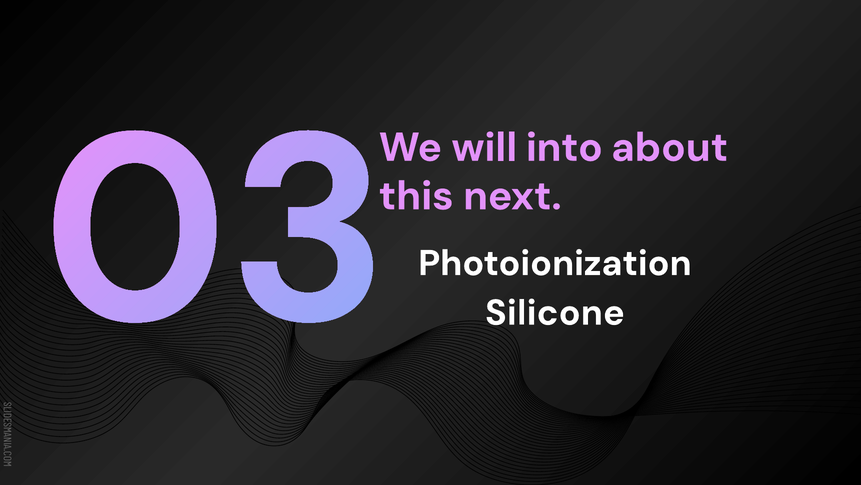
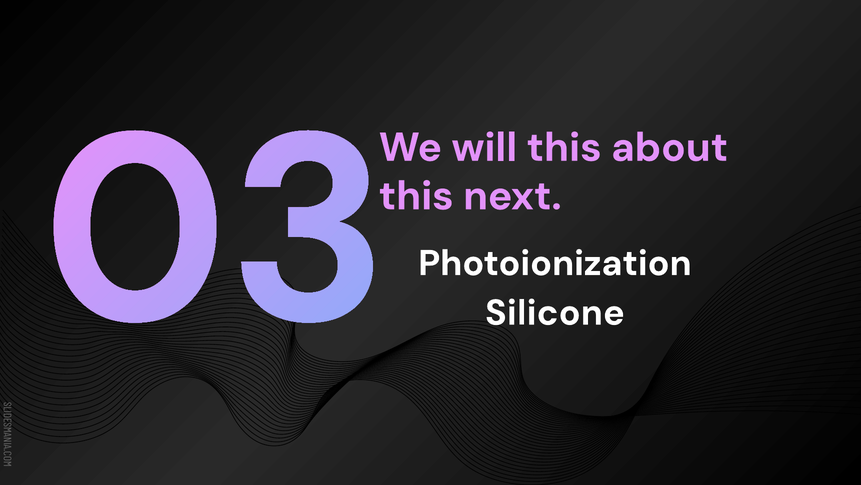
into at (564, 147): into -> this
